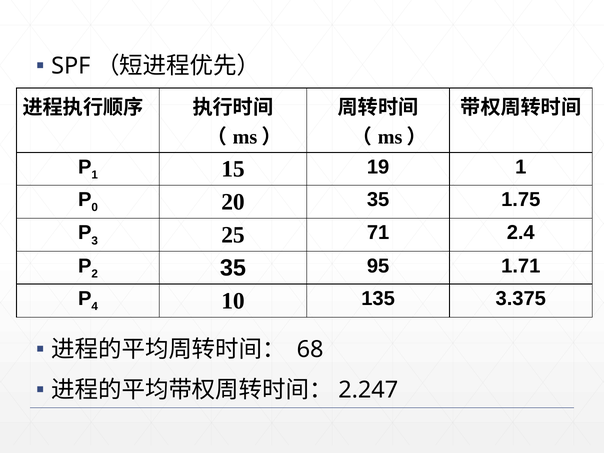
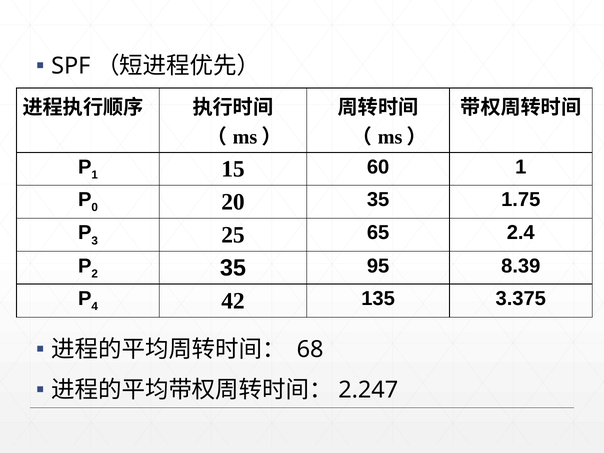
19: 19 -> 60
71: 71 -> 65
1.71: 1.71 -> 8.39
10: 10 -> 42
